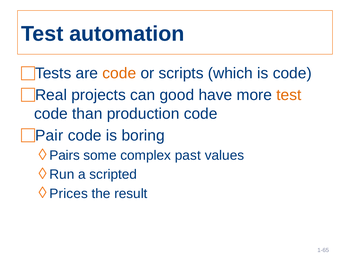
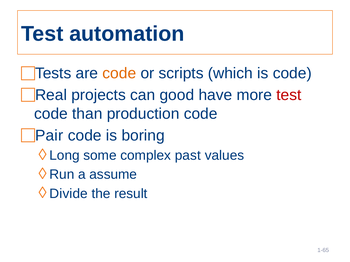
test at (289, 95) colour: orange -> red
Pairs: Pairs -> Long
scripted: scripted -> assume
Prices: Prices -> Divide
